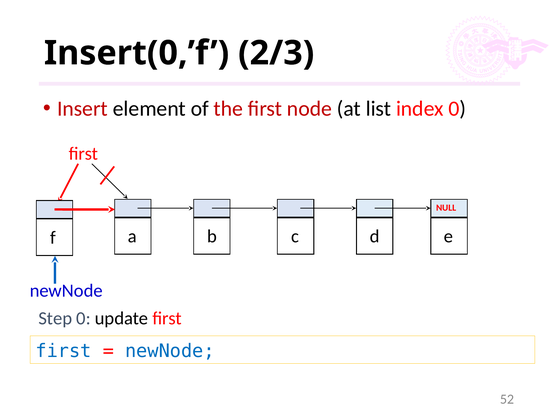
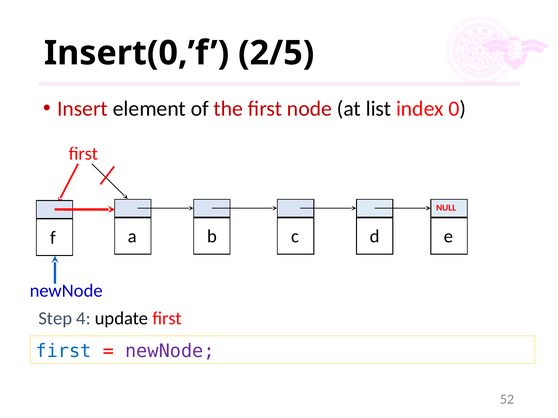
2/3: 2/3 -> 2/5
Step 0: 0 -> 4
newNode at (170, 352) colour: blue -> purple
